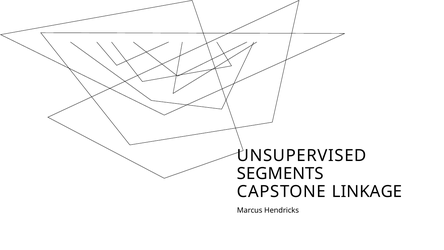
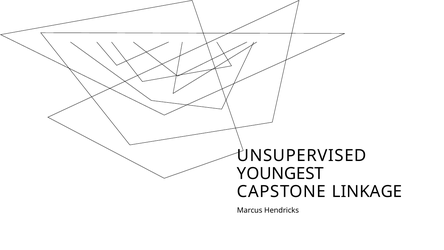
SEGMENTS: SEGMENTS -> YOUNGEST
